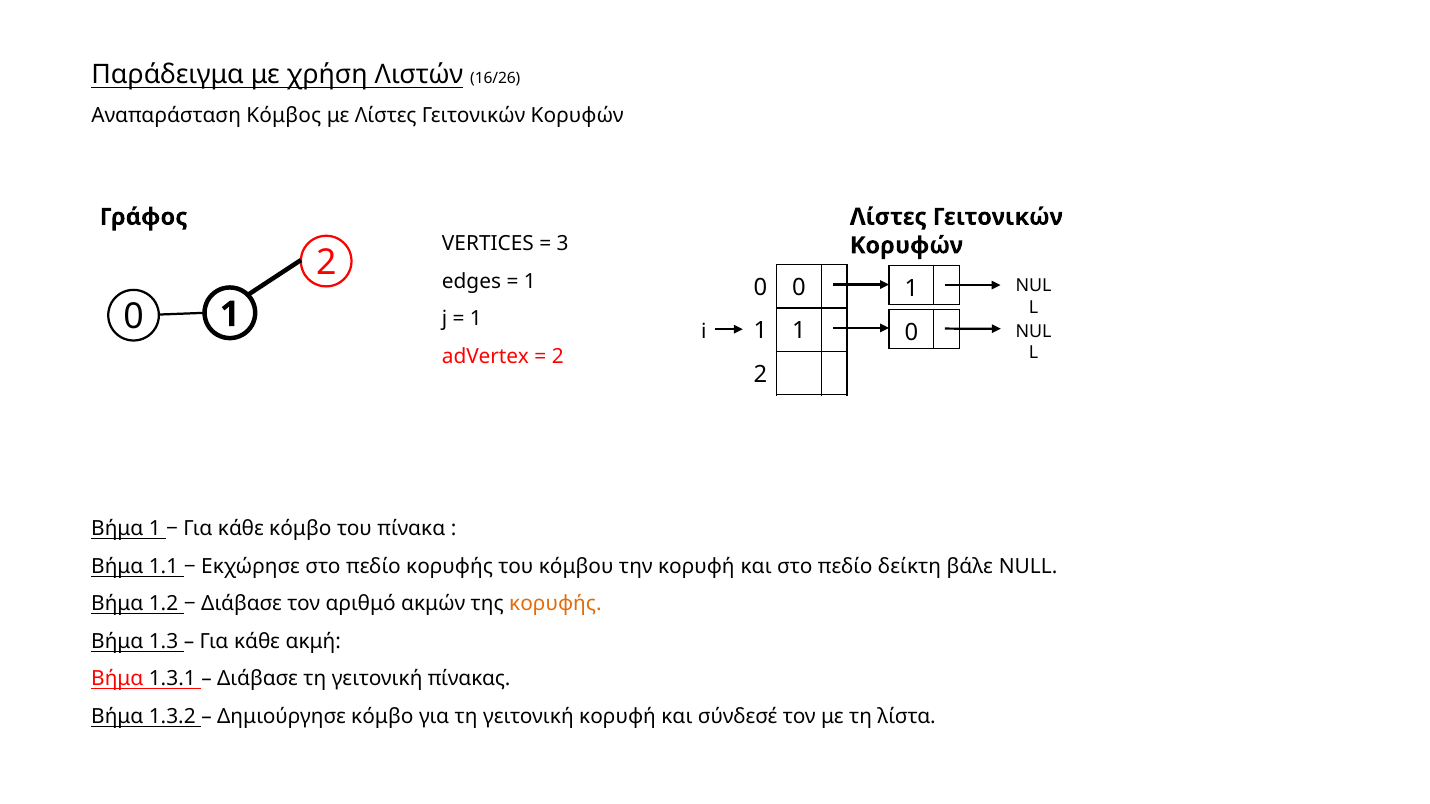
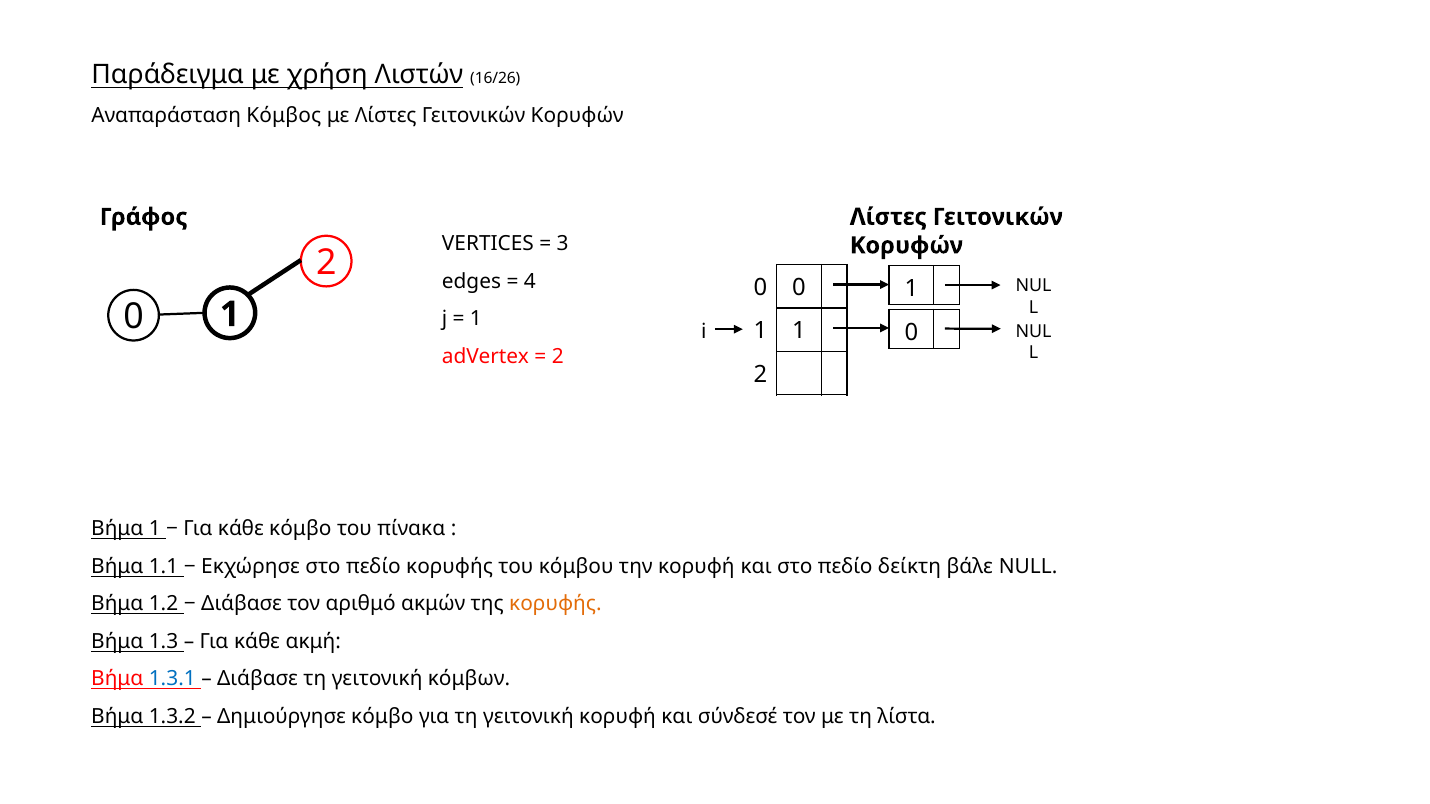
1 at (530, 281): 1 -> 4
1.3.1 colour: black -> blue
πίνακας: πίνακας -> κόμβων
